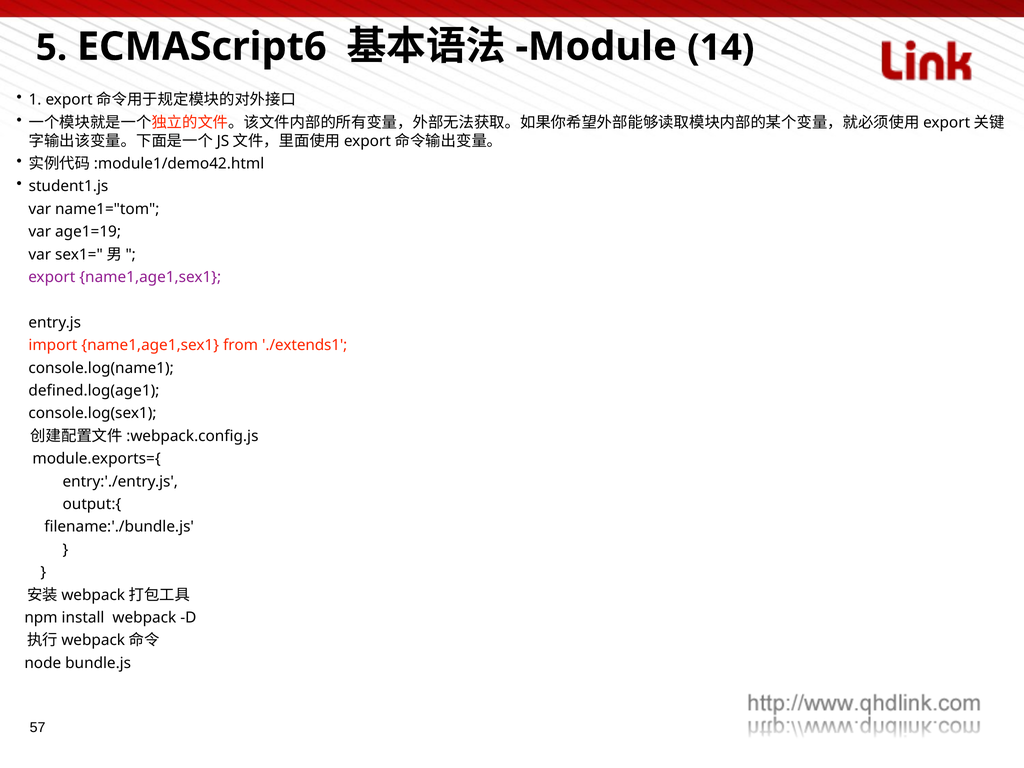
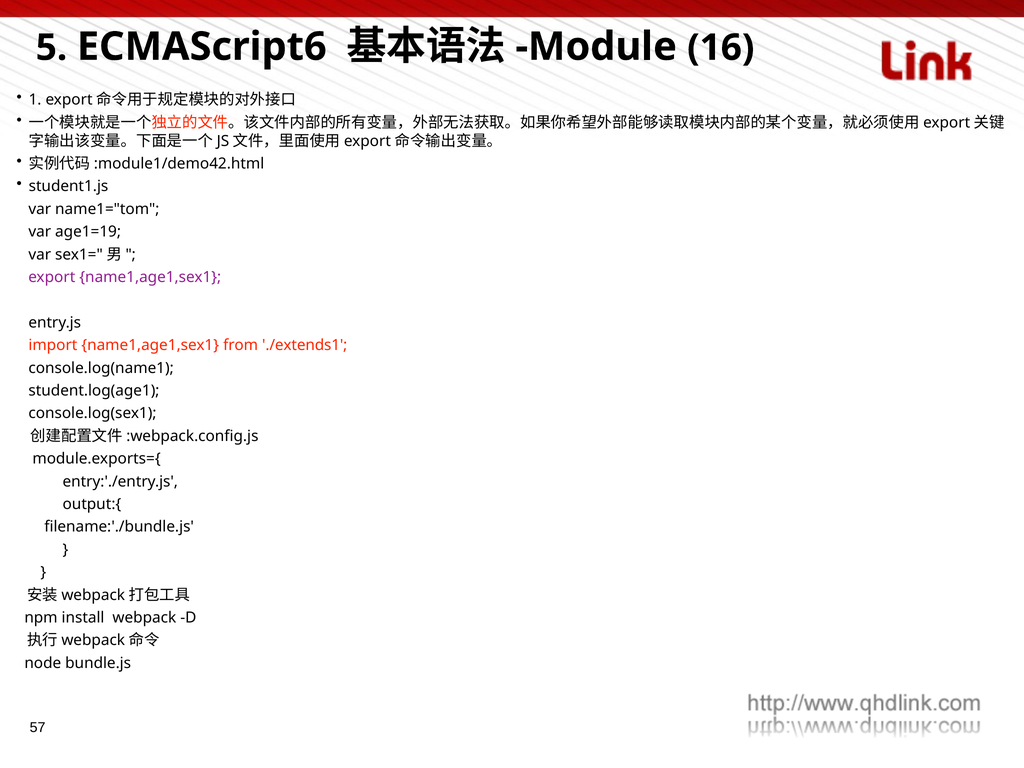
14: 14 -> 16
defined.log(age1: defined.log(age1 -> student.log(age1
